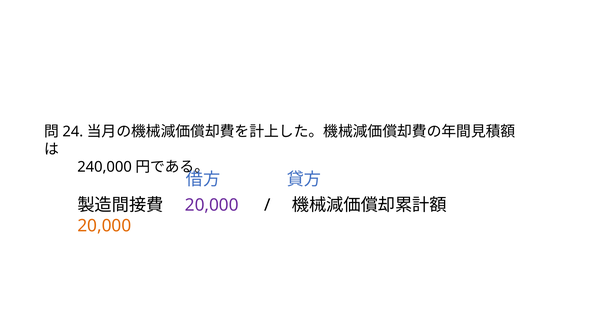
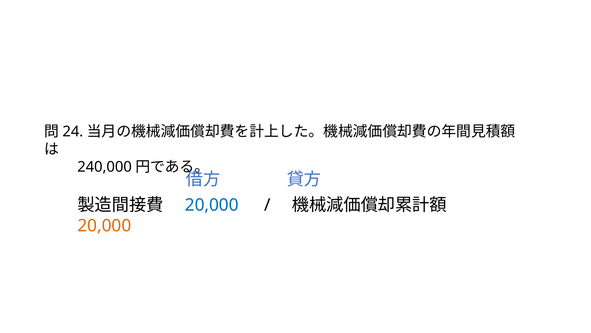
20,000 at (212, 205) colour: purple -> blue
